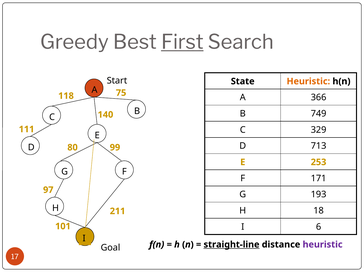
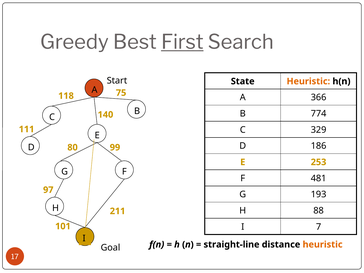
749: 749 -> 774
713: 713 -> 186
171: 171 -> 481
18: 18 -> 88
6: 6 -> 7
straight-line underline: present -> none
heuristic at (323, 245) colour: purple -> orange
